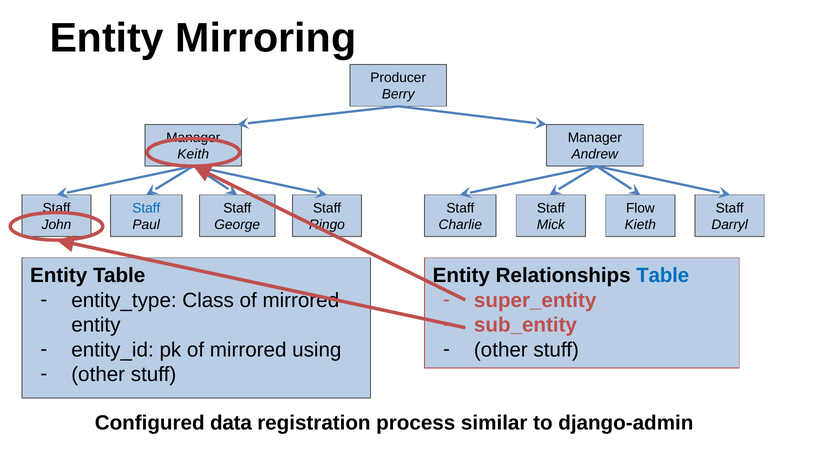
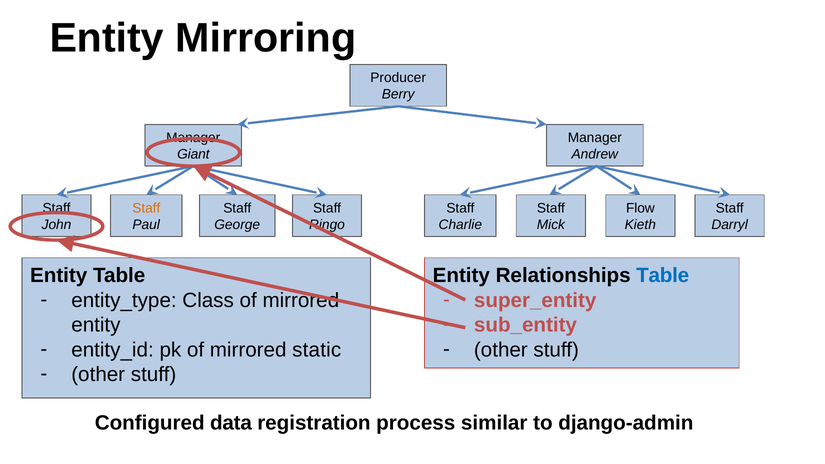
Keith: Keith -> Giant
Staff at (146, 208) colour: blue -> orange
using: using -> static
